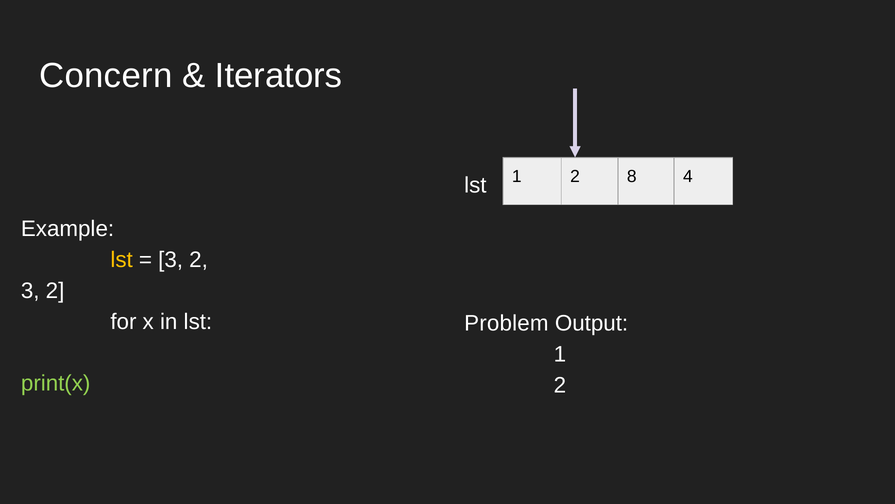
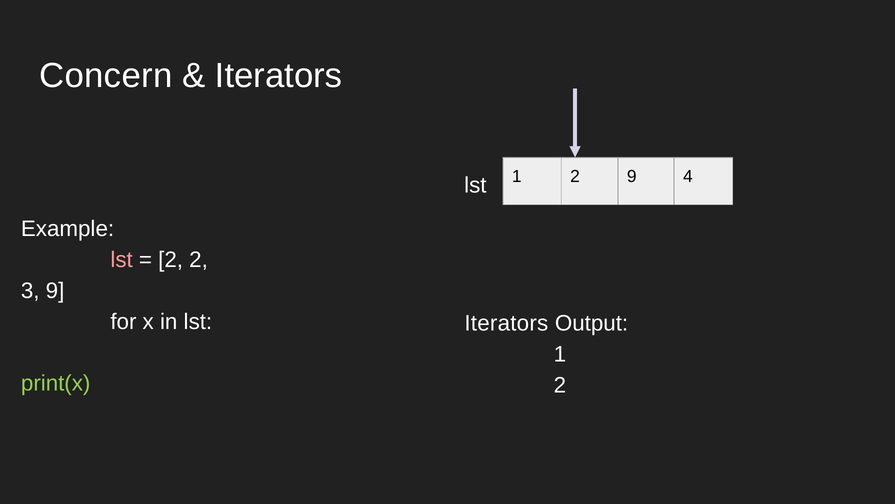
2 8: 8 -> 9
lst at (122, 260) colour: yellow -> pink
3 at (171, 260): 3 -> 2
2 at (55, 291): 2 -> 9
Problem at (506, 323): Problem -> Iterators
